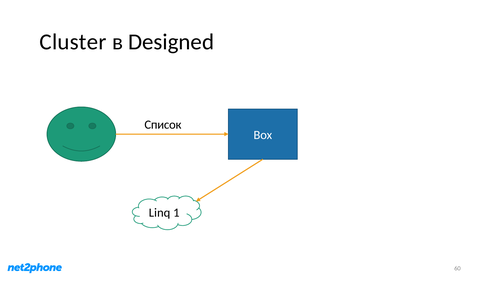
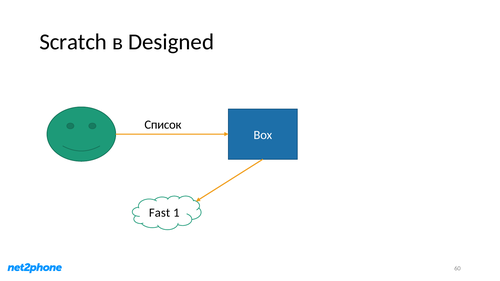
Cluster: Cluster -> Scratch
Linq: Linq -> Fast
